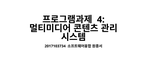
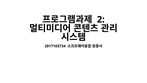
4: 4 -> 2
